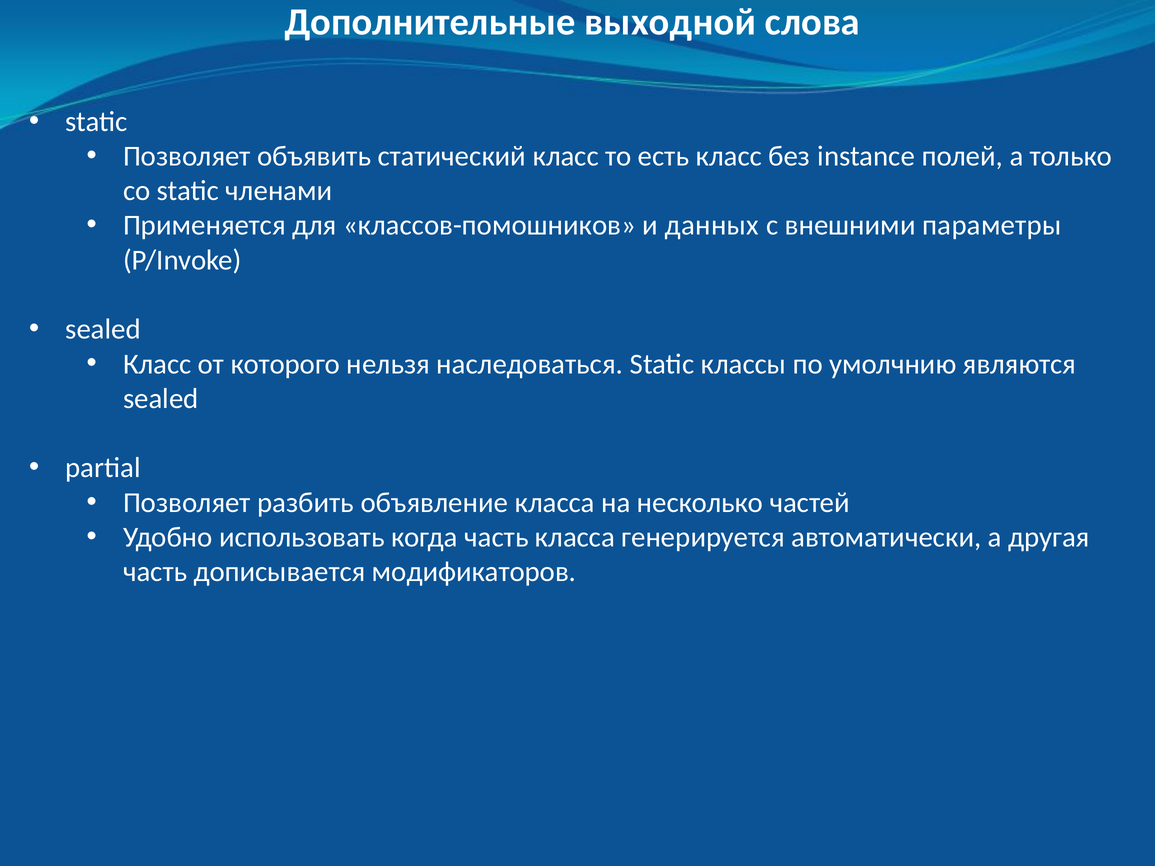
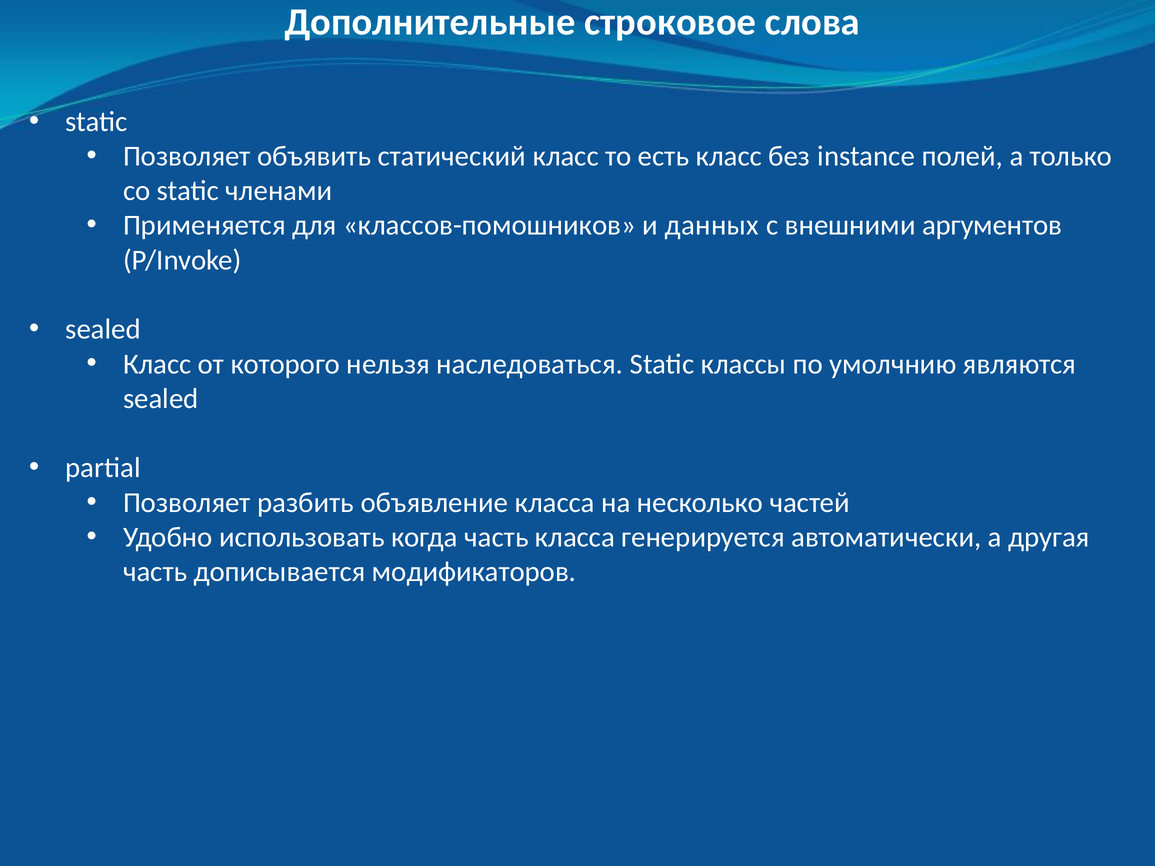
выходной: выходной -> строковое
параметры: параметры -> аргументов
